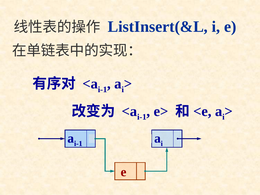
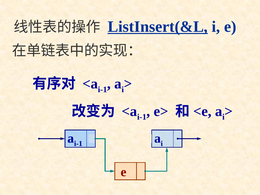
ListInsert(&L underline: none -> present
